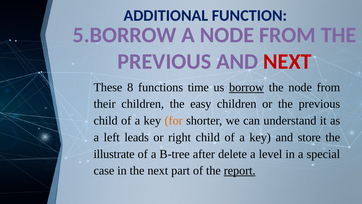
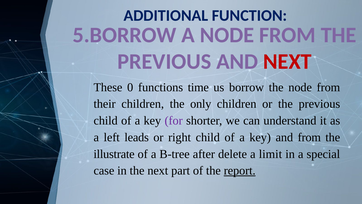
8: 8 -> 0
borrow underline: present -> none
easy: easy -> only
for colour: orange -> purple
and store: store -> from
level: level -> limit
